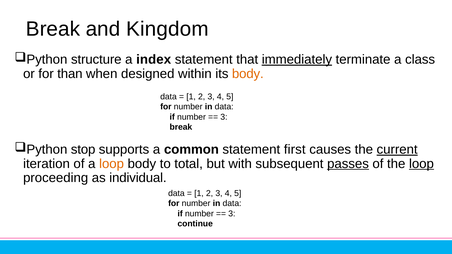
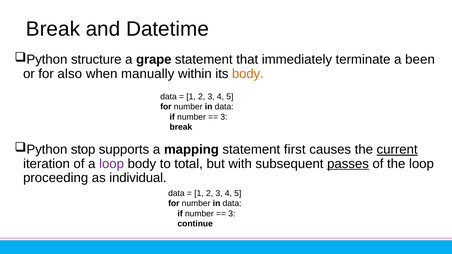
Kingdom: Kingdom -> Datetime
index: index -> grape
immediately underline: present -> none
class: class -> been
than: than -> also
designed: designed -> manually
common: common -> mapping
loop at (112, 164) colour: orange -> purple
loop at (421, 164) underline: present -> none
